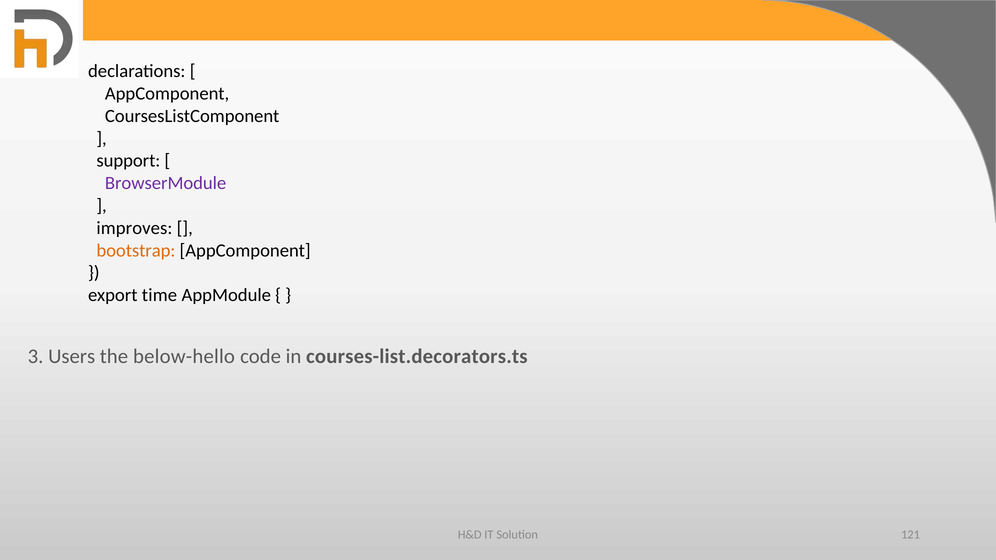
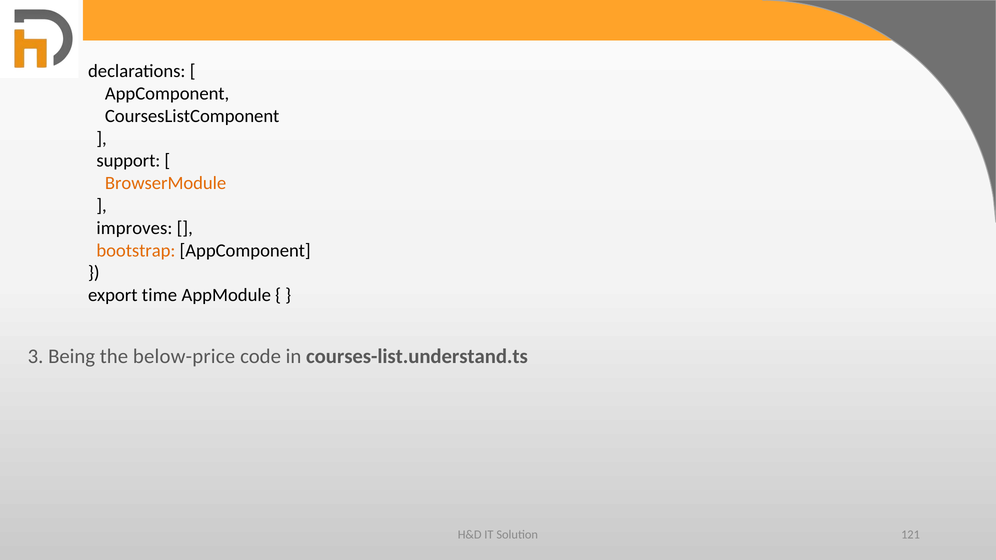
BrowserModule colour: purple -> orange
Users: Users -> Being
below-hello: below-hello -> below-price
courses-list.decorators.ts: courses-list.decorators.ts -> courses-list.understand.ts
